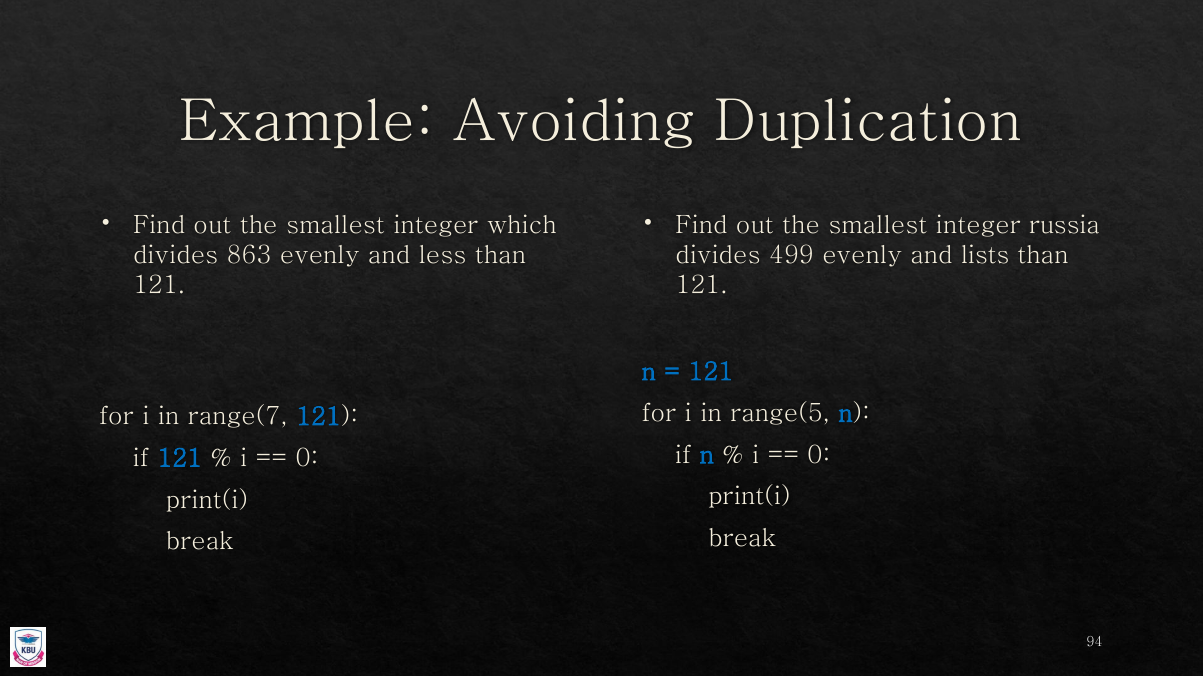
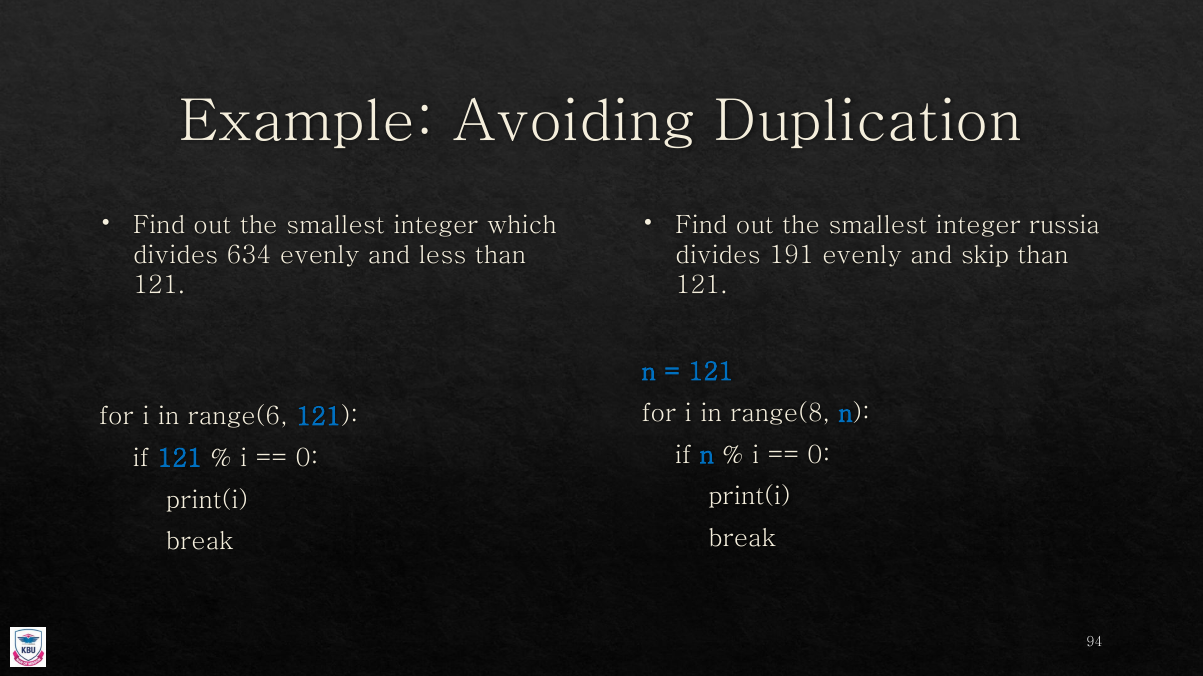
863: 863 -> 634
499: 499 -> 191
lists: lists -> skip
range(5: range(5 -> range(8
range(7: range(7 -> range(6
